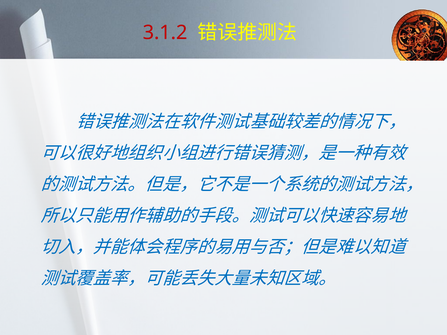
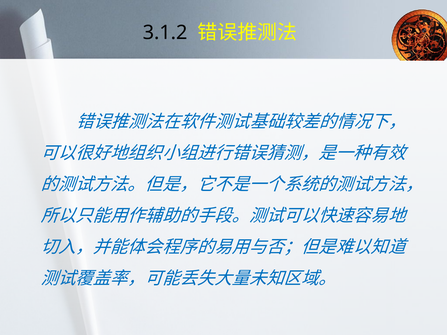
3.1.2 colour: red -> black
